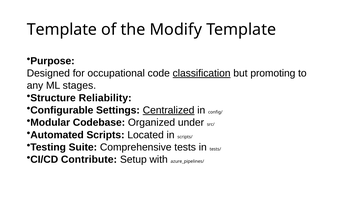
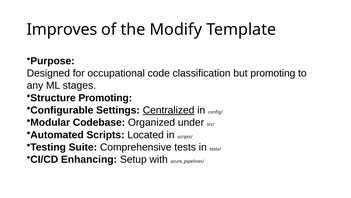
Template at (62, 29): Template -> Improves
classification underline: present -> none
Structure Reliability: Reliability -> Promoting
Contribute: Contribute -> Enhancing
